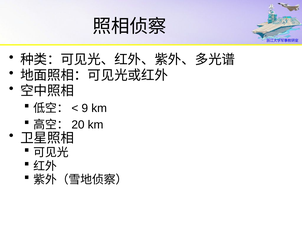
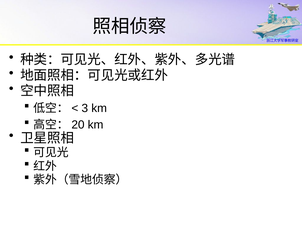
9: 9 -> 3
